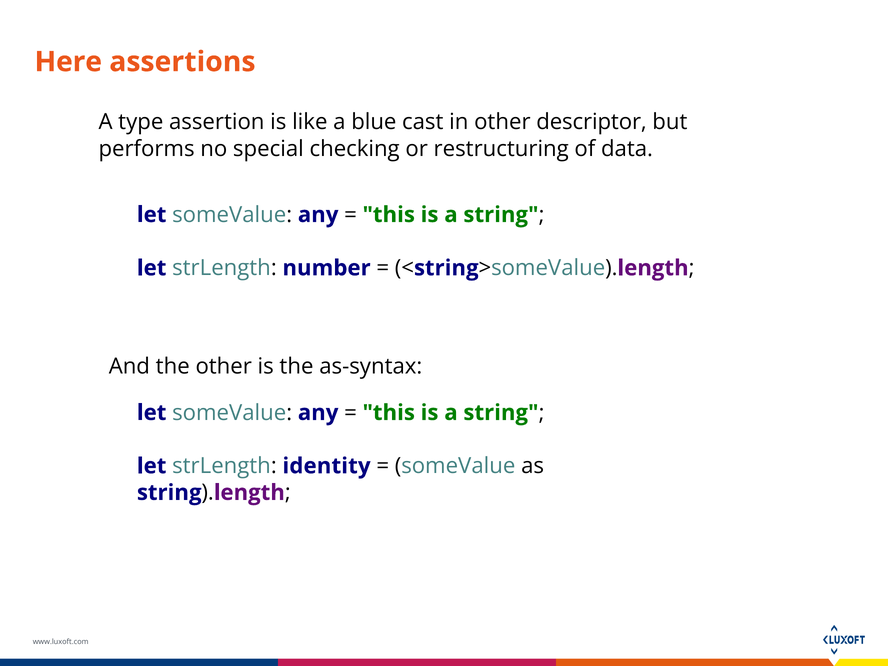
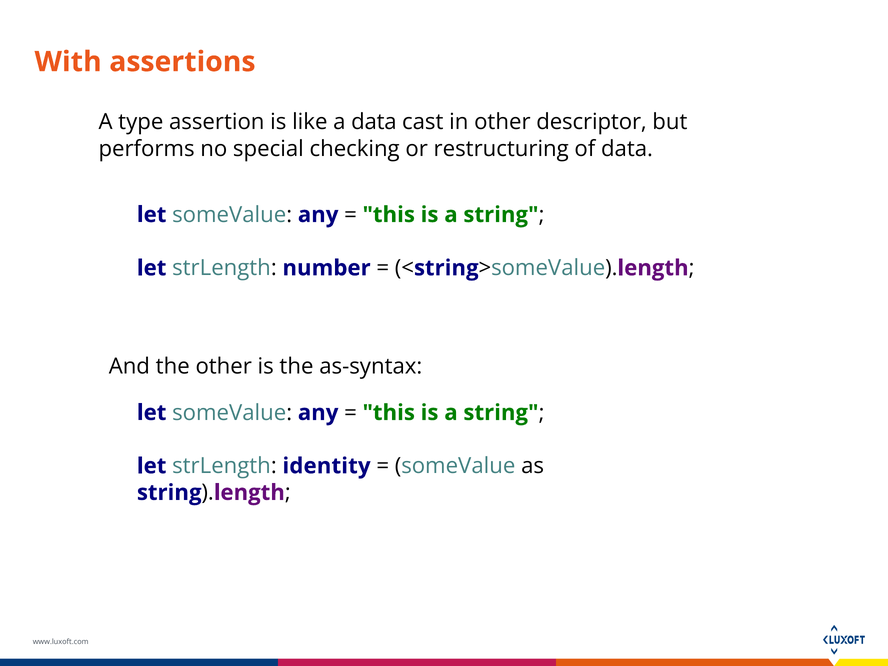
Here: Here -> With
a blue: blue -> data
